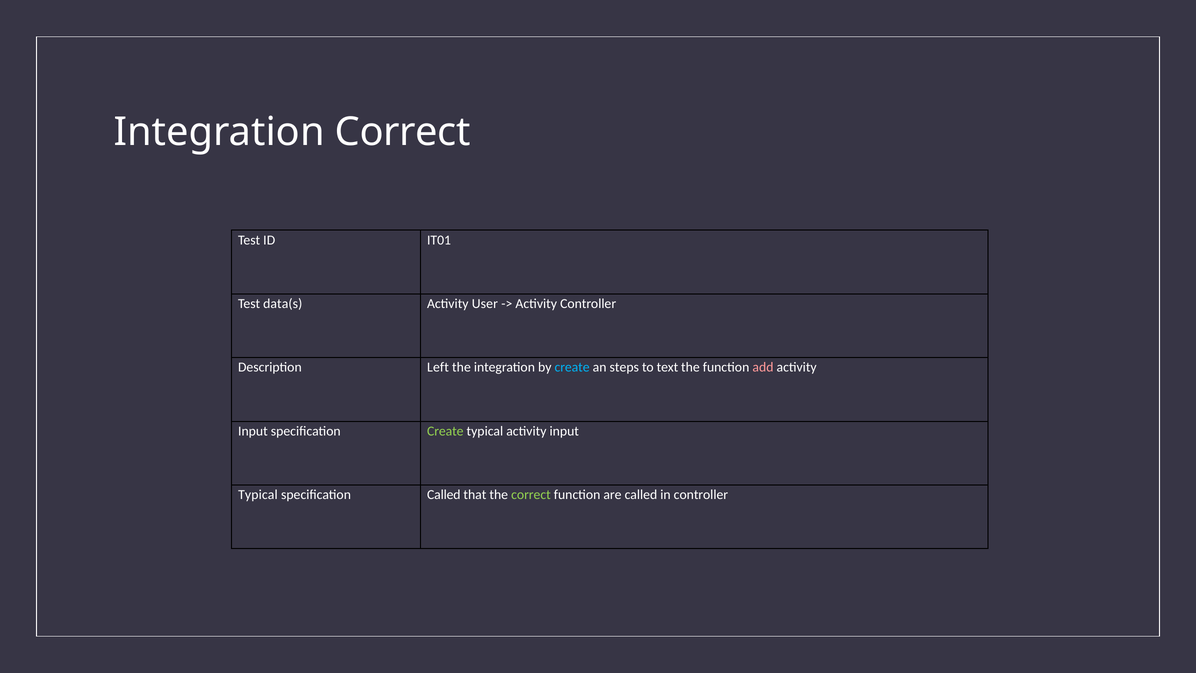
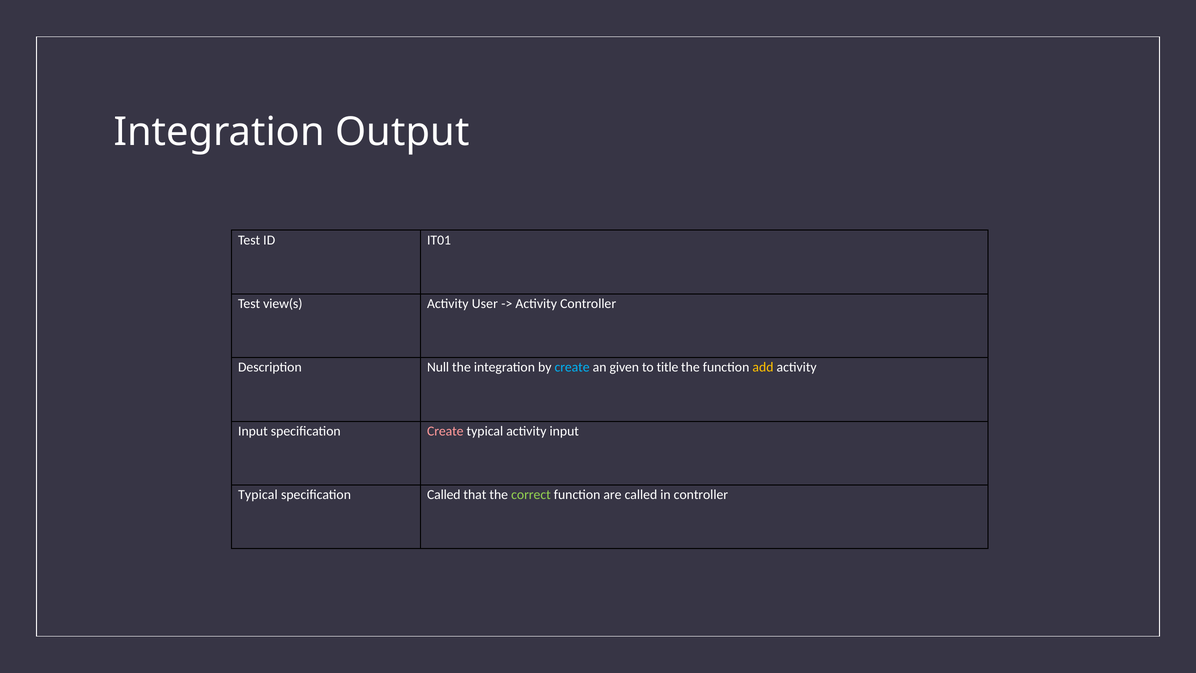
Integration Correct: Correct -> Output
data(s: data(s -> view(s
Left: Left -> Null
steps: steps -> given
text: text -> title
add colour: pink -> yellow
Create at (445, 431) colour: light green -> pink
